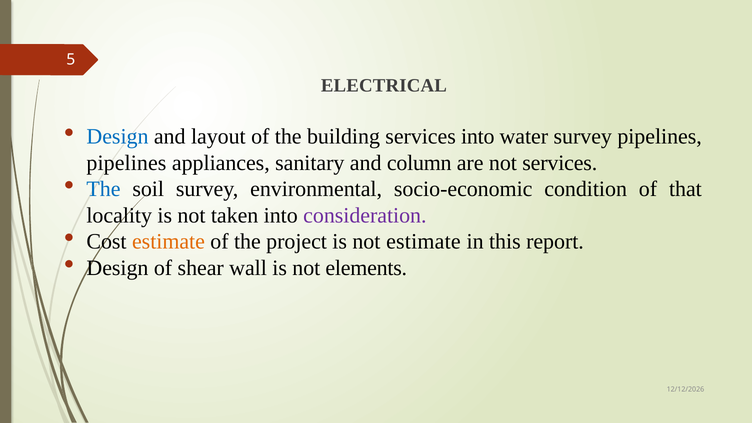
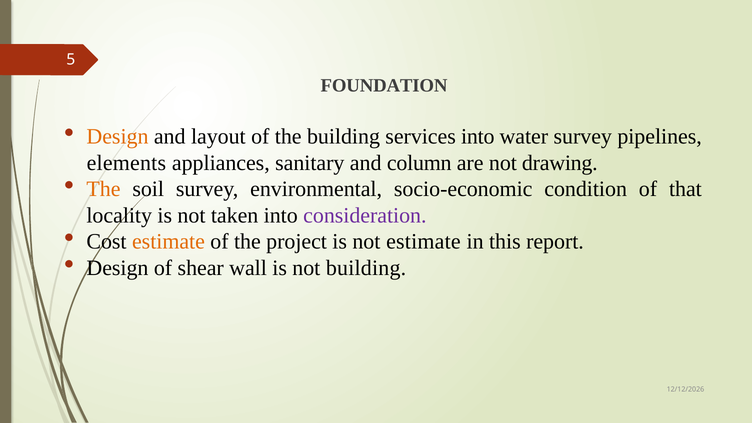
ELECTRICAL: ELECTRICAL -> FOUNDATION
Design at (117, 137) colour: blue -> orange
pipelines at (126, 163): pipelines -> elements
not services: services -> drawing
The at (103, 189) colour: blue -> orange
not elements: elements -> building
